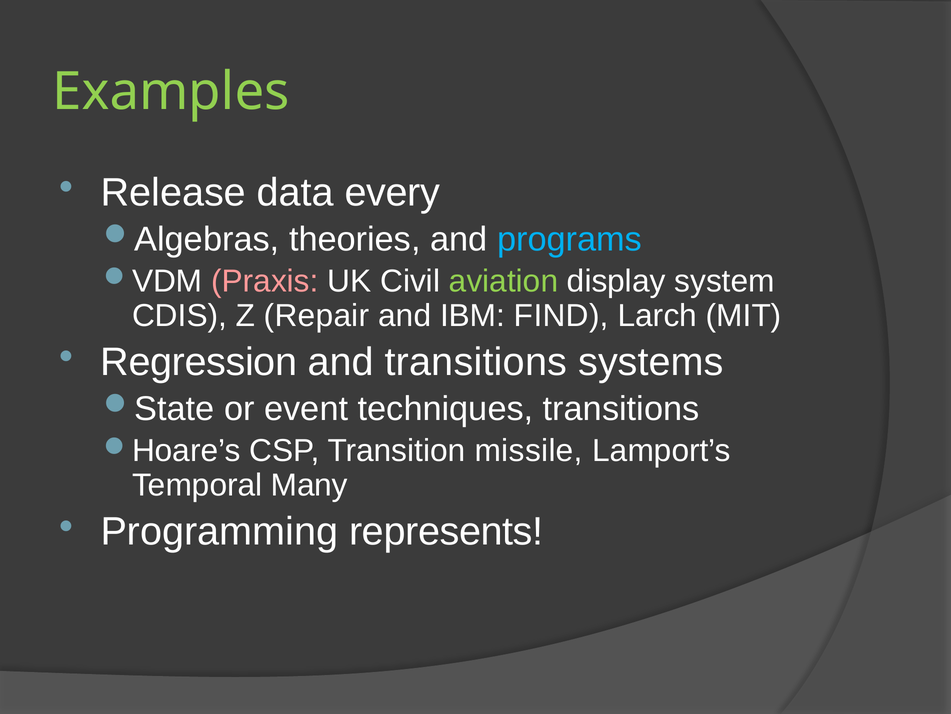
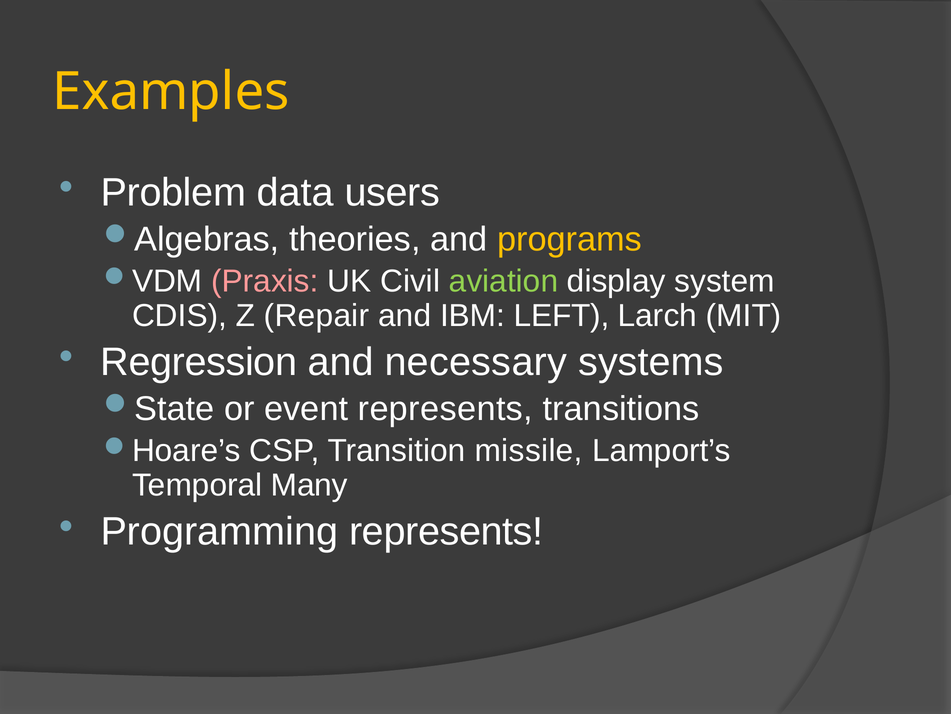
Examples colour: light green -> yellow
Release: Release -> Problem
every: every -> users
programs colour: light blue -> yellow
FIND: FIND -> LEFT
and transitions: transitions -> necessary
event techniques: techniques -> represents
